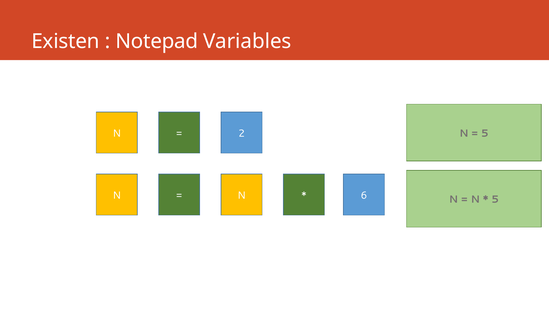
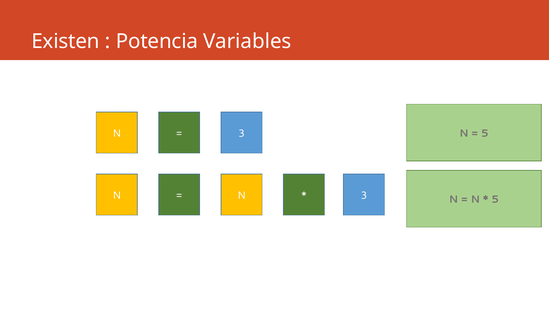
Notepad: Notepad -> Potencia
2 at (242, 133): 2 -> 3
6 at (364, 195): 6 -> 3
